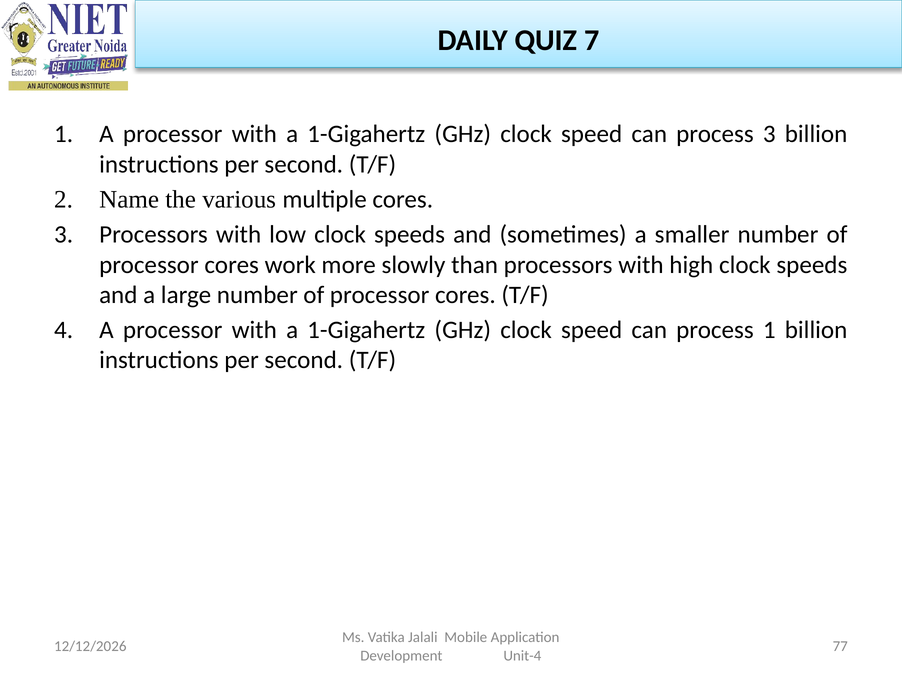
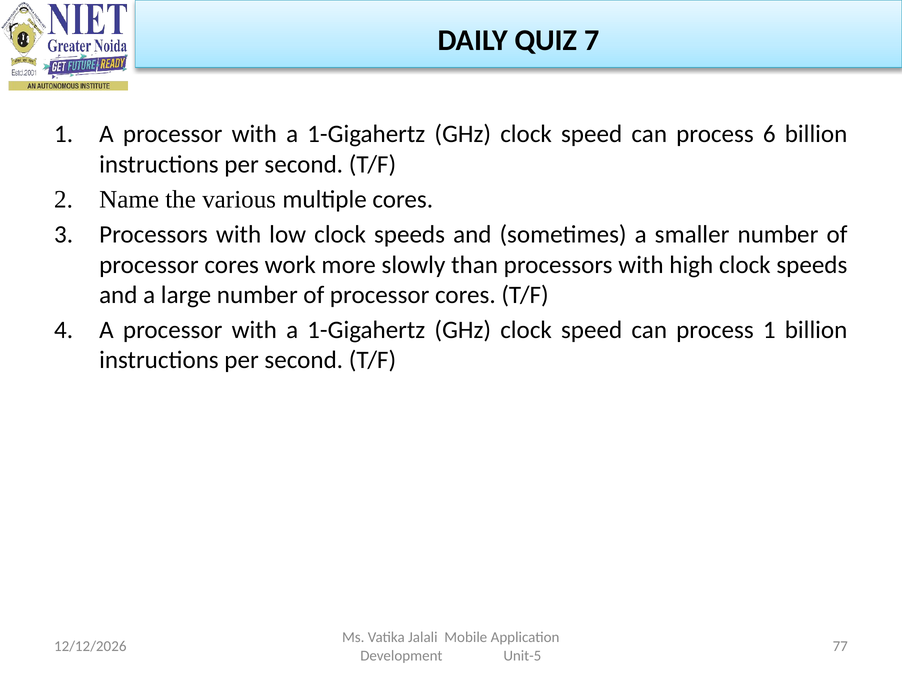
process 3: 3 -> 6
Unit-4: Unit-4 -> Unit-5
